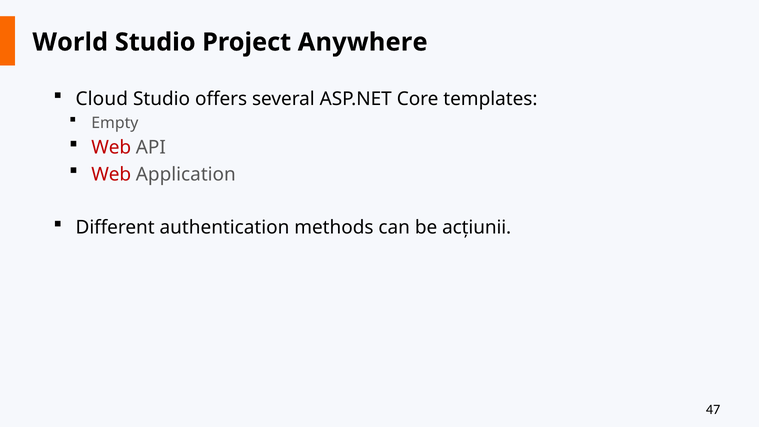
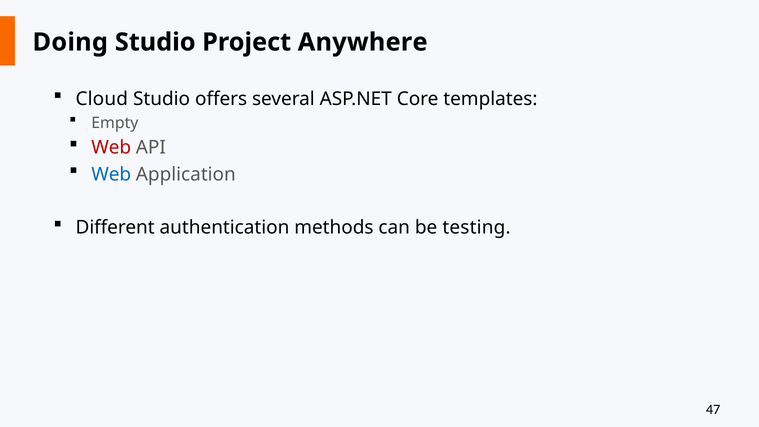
World: World -> Doing
Web at (111, 174) colour: red -> blue
acțiunii: acțiunii -> testing
